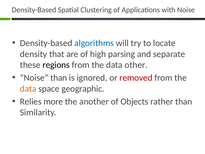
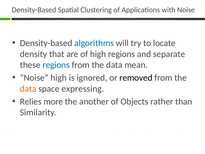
high parsing: parsing -> regions
regions at (56, 65) colour: black -> blue
other: other -> mean
Noise than: than -> high
removed colour: red -> black
geographic: geographic -> expressing
